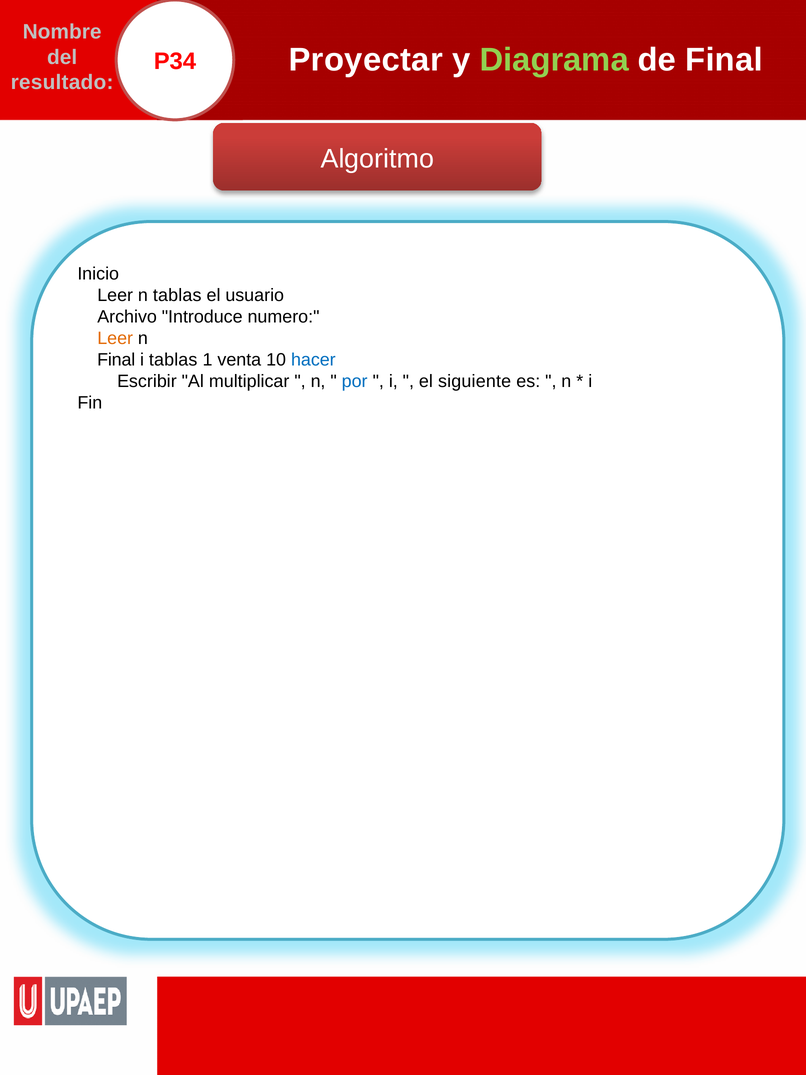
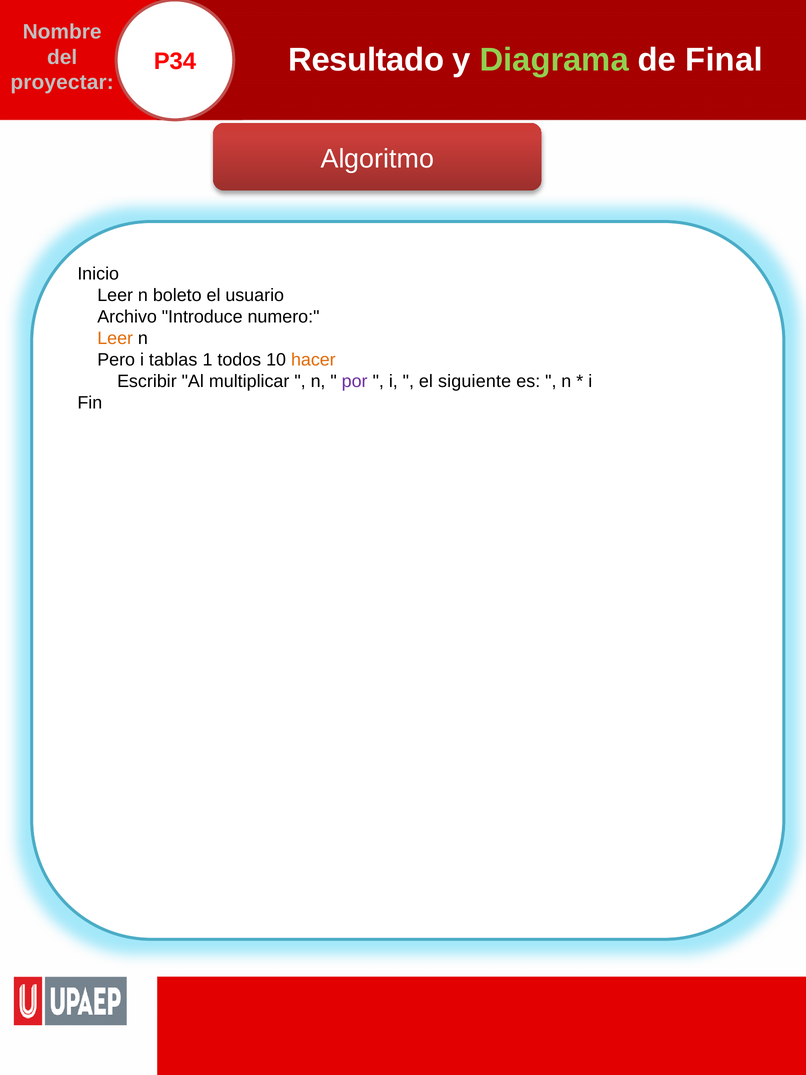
Proyectar: Proyectar -> Resultado
resultado: resultado -> proyectar
n tablas: tablas -> boleto
Final at (116, 360): Final -> Pero
venta: venta -> todos
hacer colour: blue -> orange
por colour: blue -> purple
